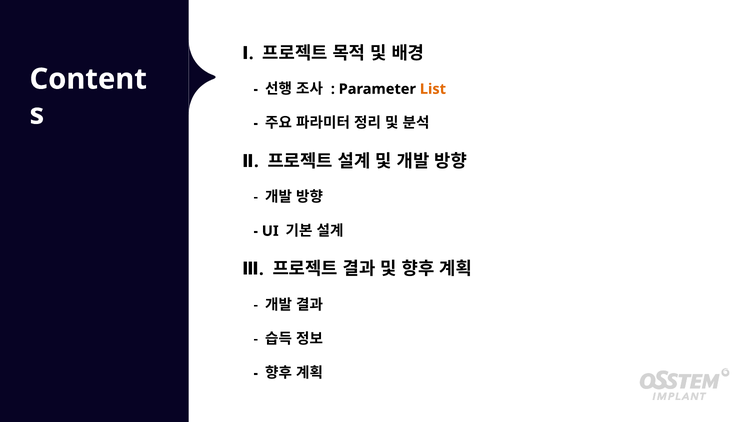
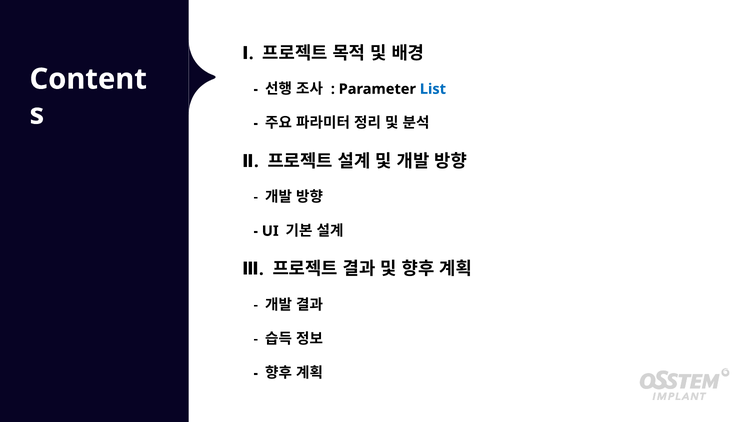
List colour: orange -> blue
